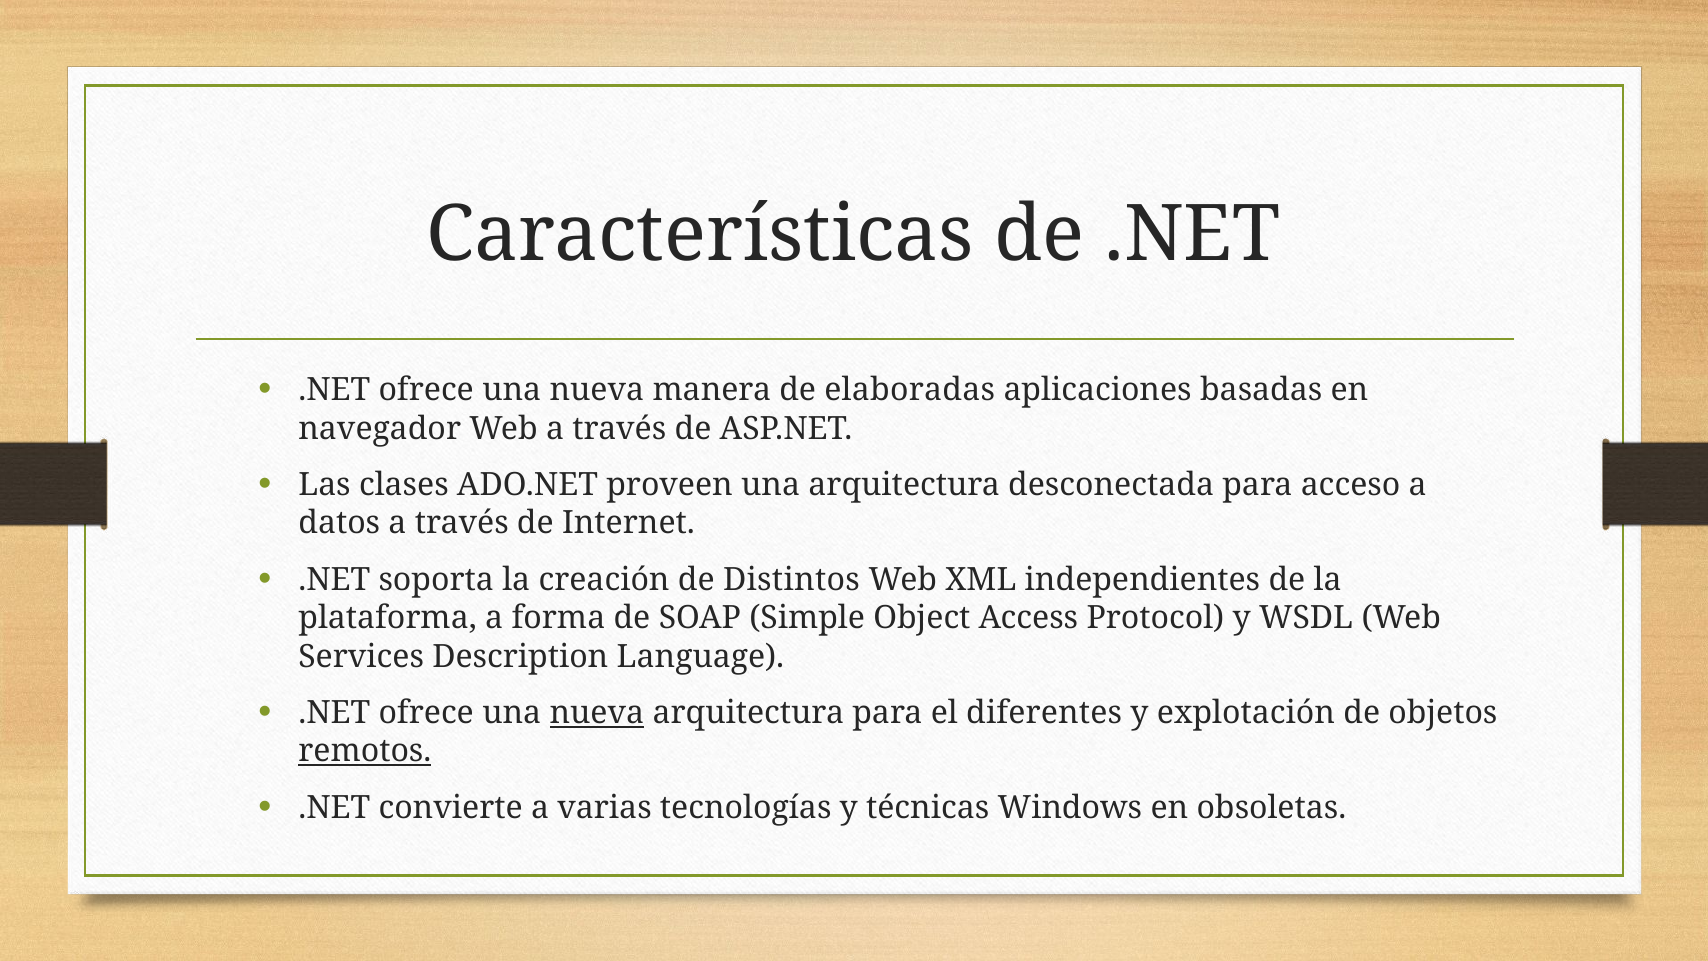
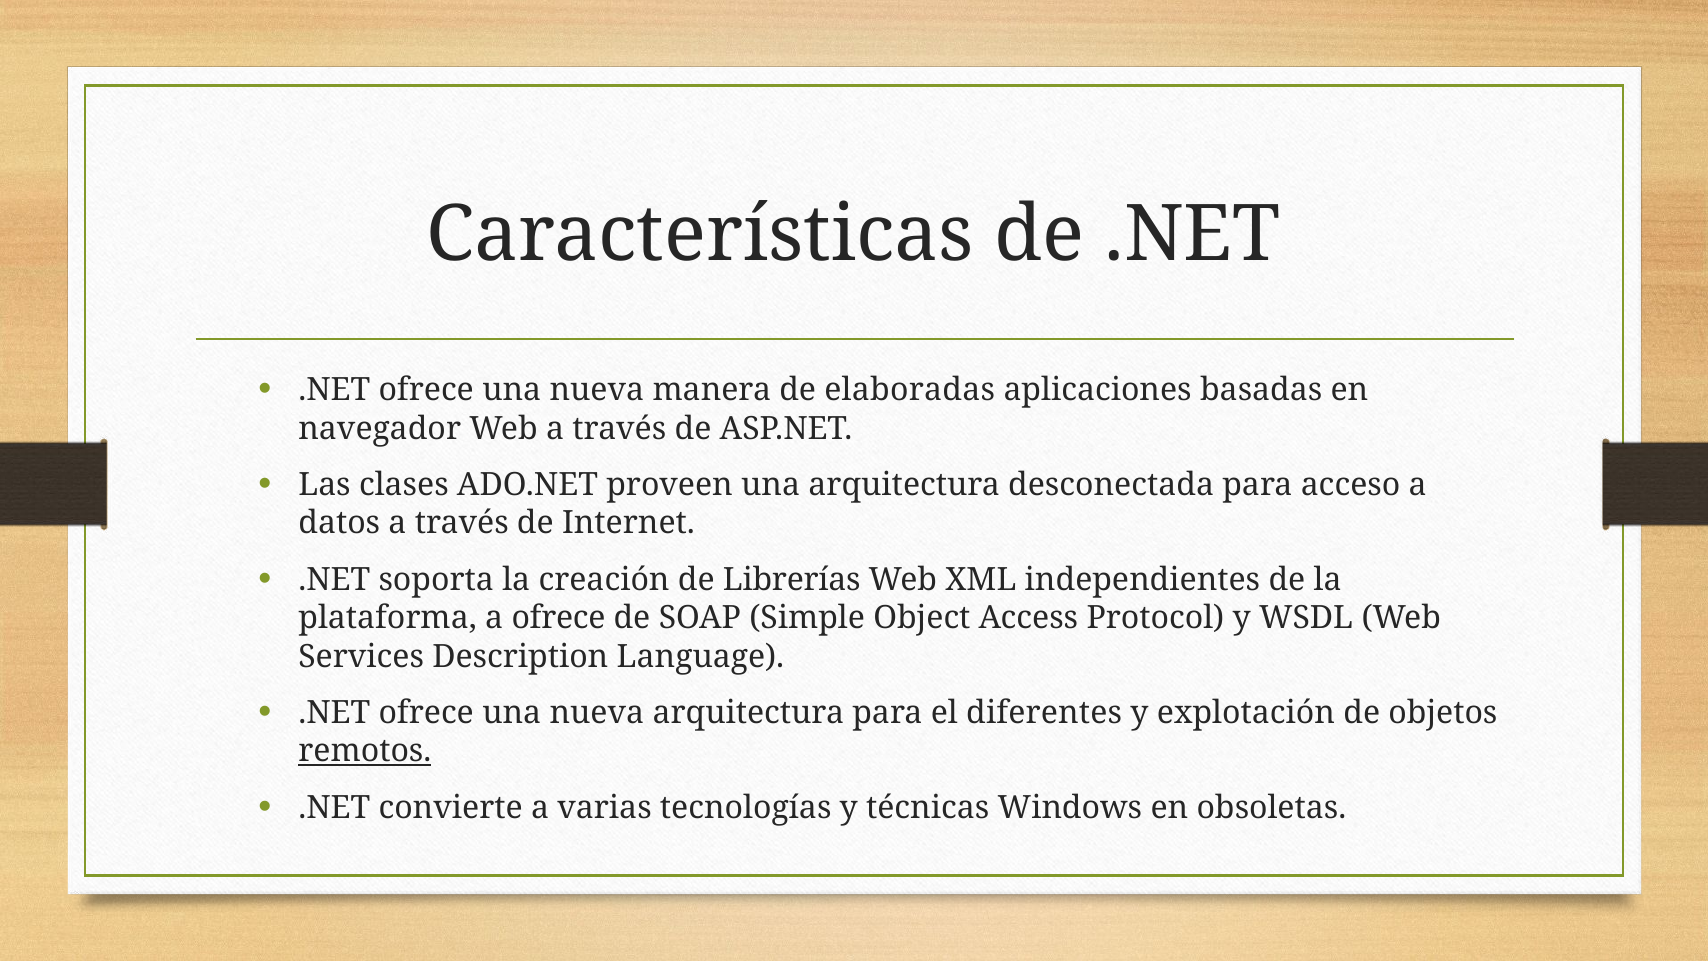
Distintos: Distintos -> Librerías
a forma: forma -> ofrece
nueva at (597, 713) underline: present -> none
